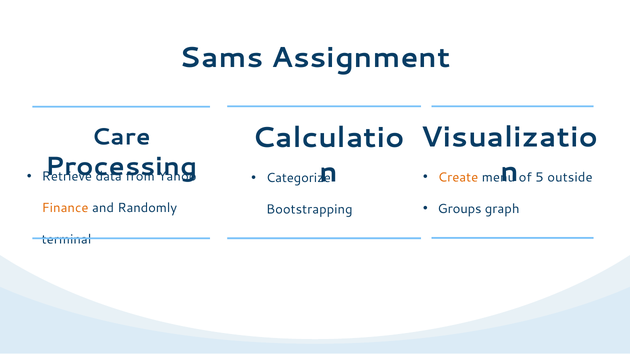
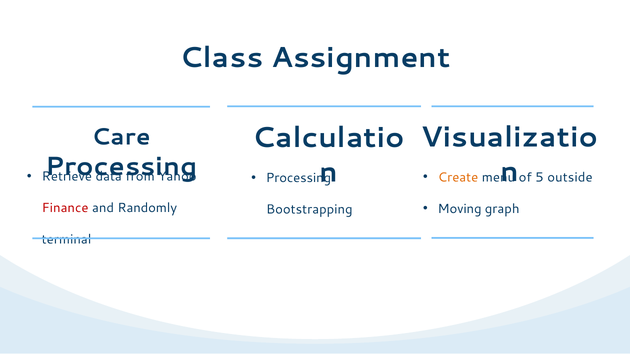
Sams: Sams -> Class
Categorize at (298, 178): Categorize -> Processing
Groups: Groups -> Moving
Finance colour: orange -> red
